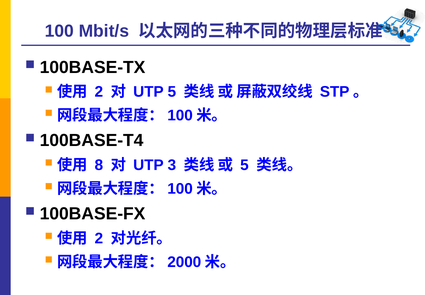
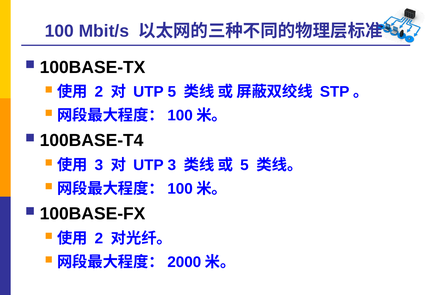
8 at (99, 165): 8 -> 3
